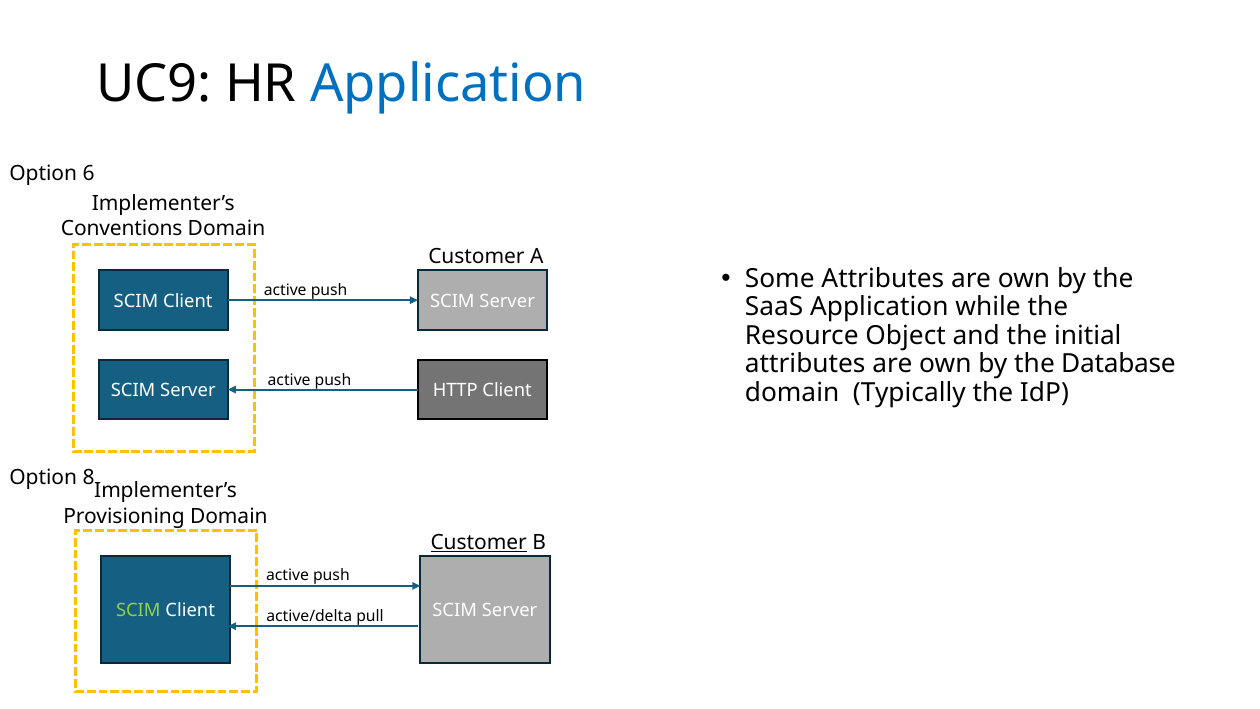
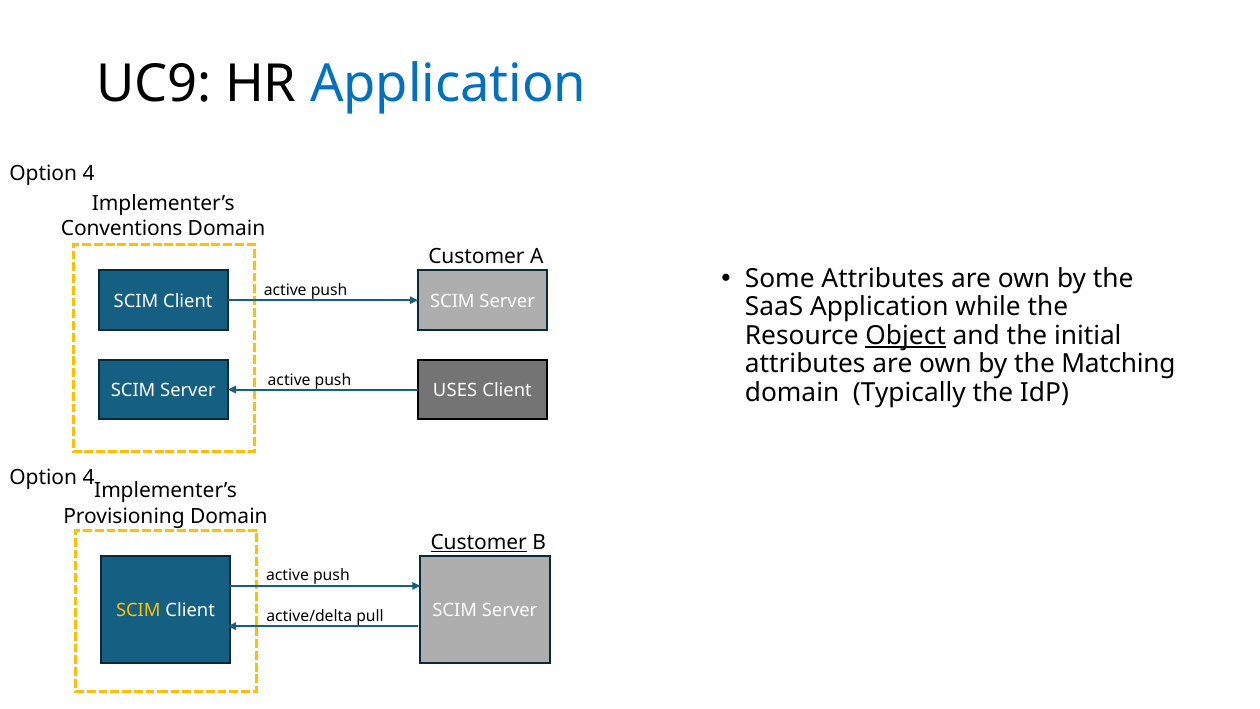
6 at (89, 173): 6 -> 4
Object underline: none -> present
Database: Database -> Matching
HTTP: HTTP -> USES
8 at (89, 477): 8 -> 4
SCIM at (138, 610) colour: light green -> yellow
